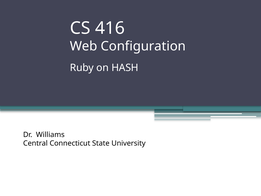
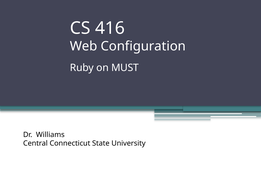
HASH: HASH -> MUST
